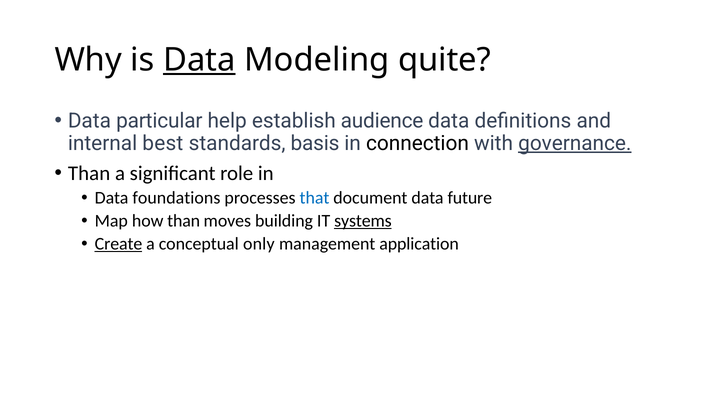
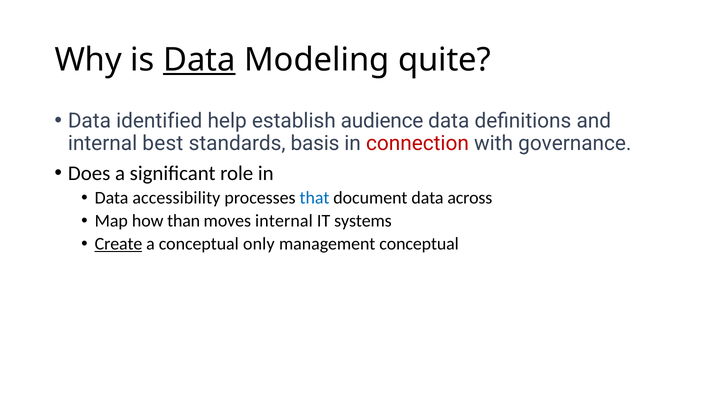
particular: particular -> identified
connection colour: black -> red
governance underline: present -> none
Than at (89, 173): Than -> Does
foundations: foundations -> accessibility
future: future -> across
moves building: building -> internal
systems underline: present -> none
management application: application -> conceptual
